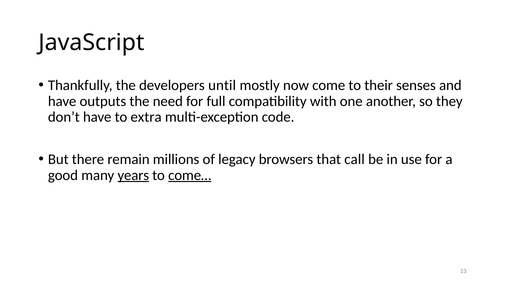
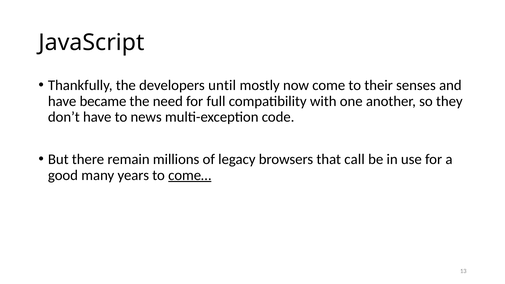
outputs: outputs -> became
extra: extra -> news
years underline: present -> none
